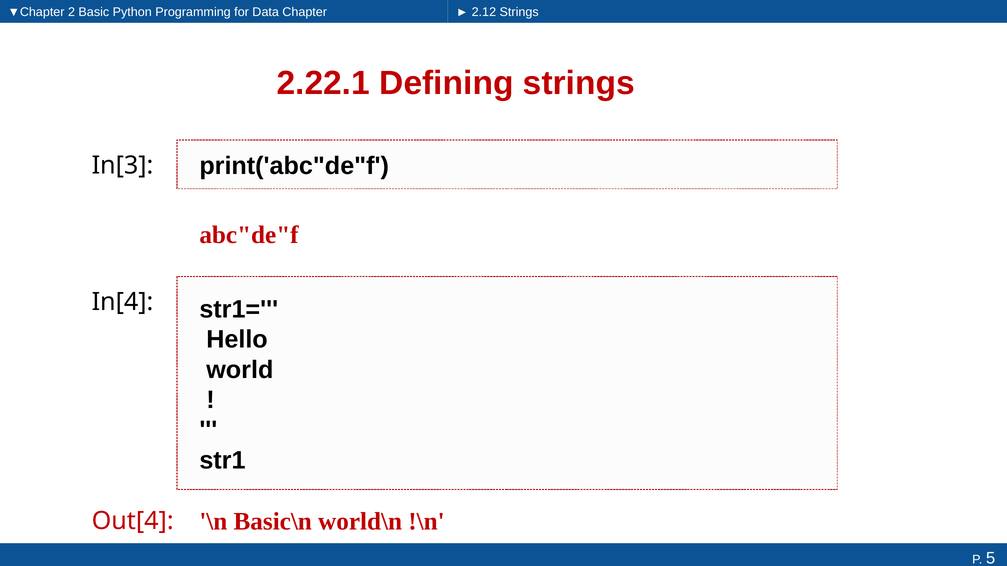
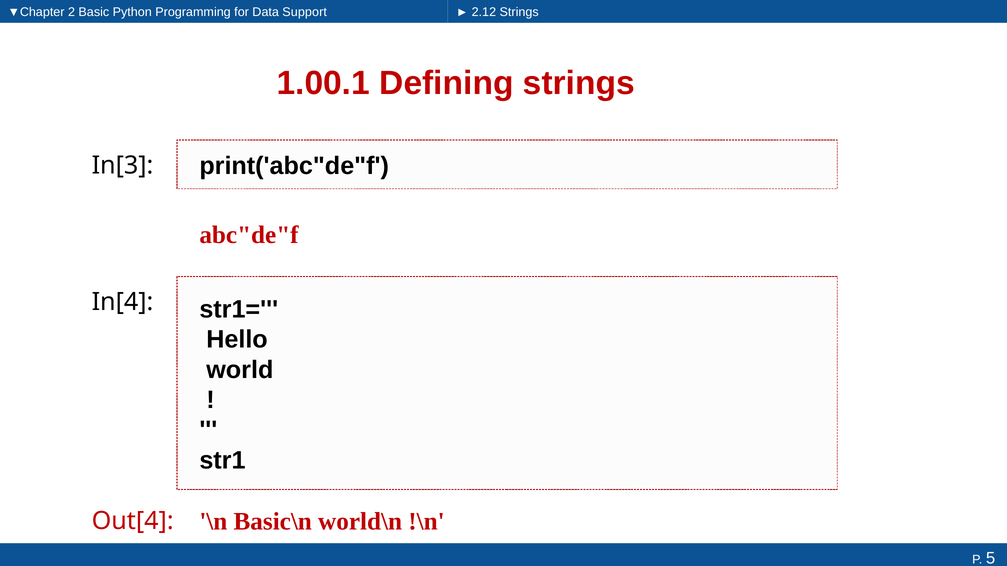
Chapter: Chapter -> Support
2.22.1: 2.22.1 -> 1.00.1
